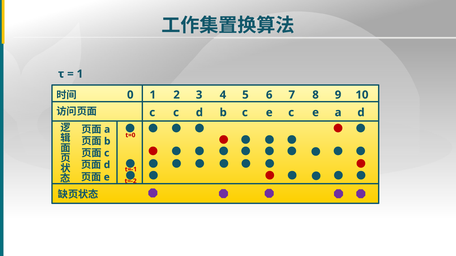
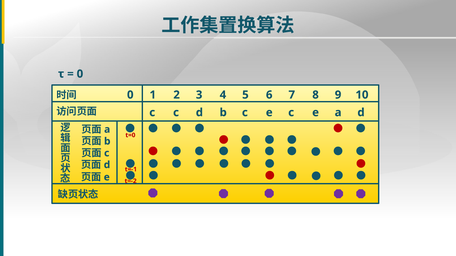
1 at (80, 74): 1 -> 0
